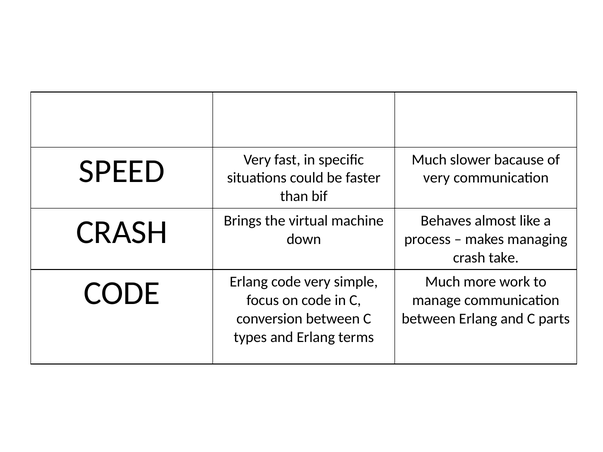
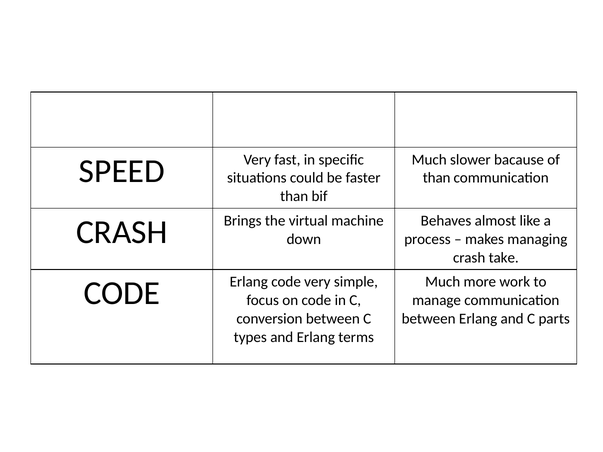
very at (437, 178): very -> than
